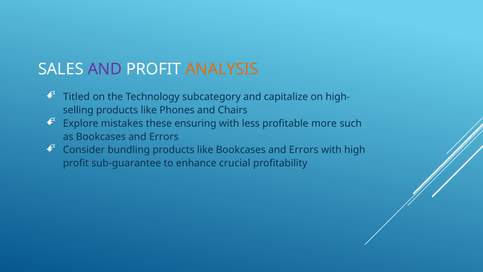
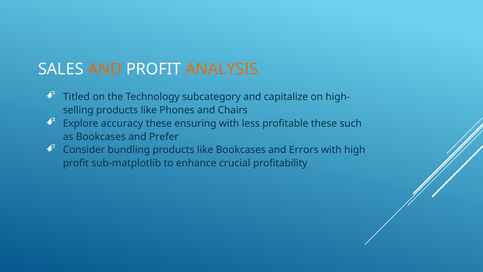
AND at (105, 69) colour: purple -> orange
mistakes: mistakes -> accuracy
profitable more: more -> these
as Bookcases and Errors: Errors -> Prefer
sub-guarantee: sub-guarantee -> sub-matplotlib
